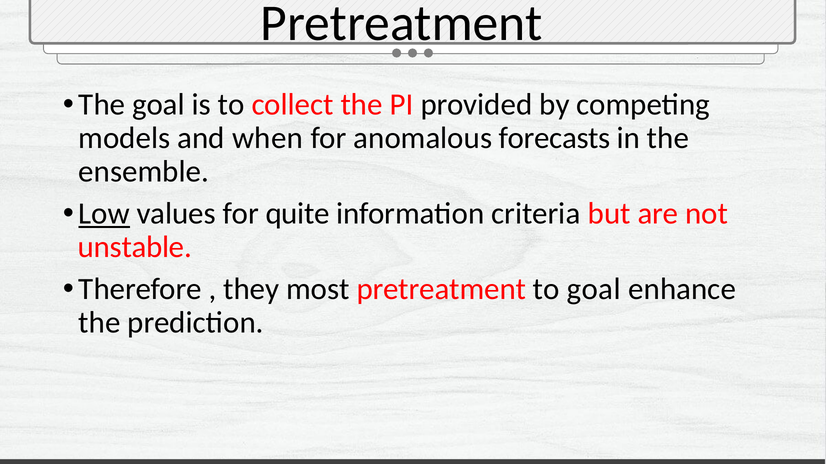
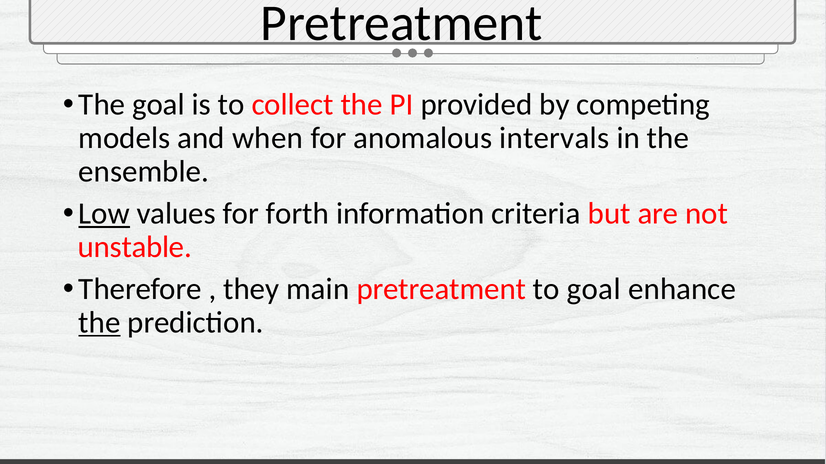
forecasts: forecasts -> intervals
quite: quite -> forth
most: most -> main
the at (99, 323) underline: none -> present
